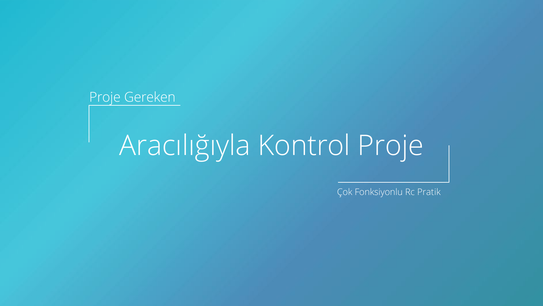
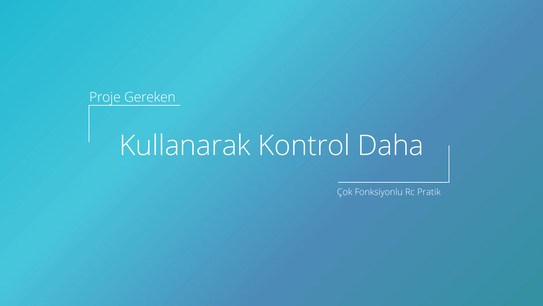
Aracılığıyla: Aracılığıyla -> Kullanarak
Kontrol Proje: Proje -> Daha
